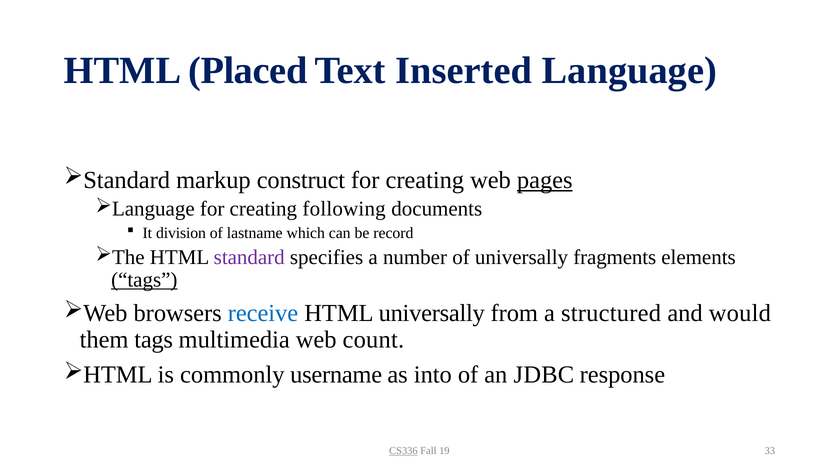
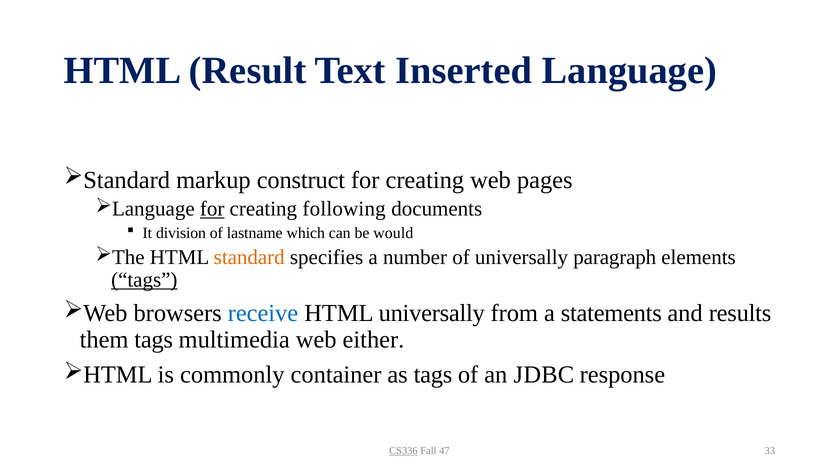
Placed: Placed -> Result
pages underline: present -> none
for at (212, 209) underline: none -> present
record: record -> would
standard colour: purple -> orange
fragments: fragments -> paragraph
structured: structured -> statements
would: would -> results
count: count -> either
username: username -> container
as into: into -> tags
19: 19 -> 47
